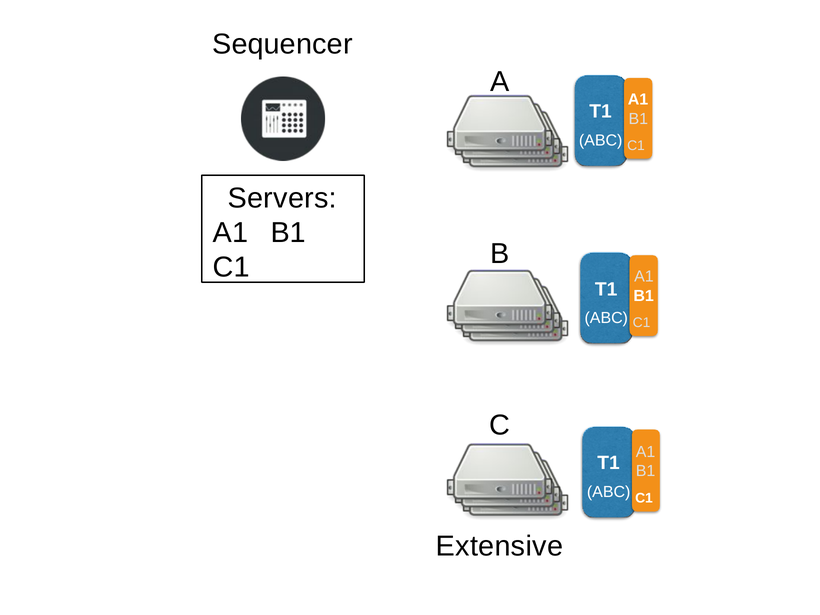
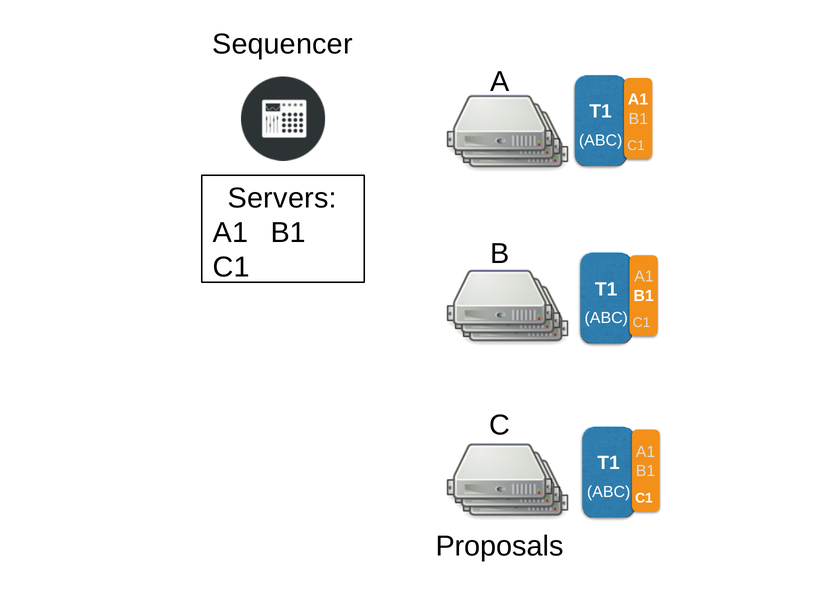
Extensive: Extensive -> Proposals
